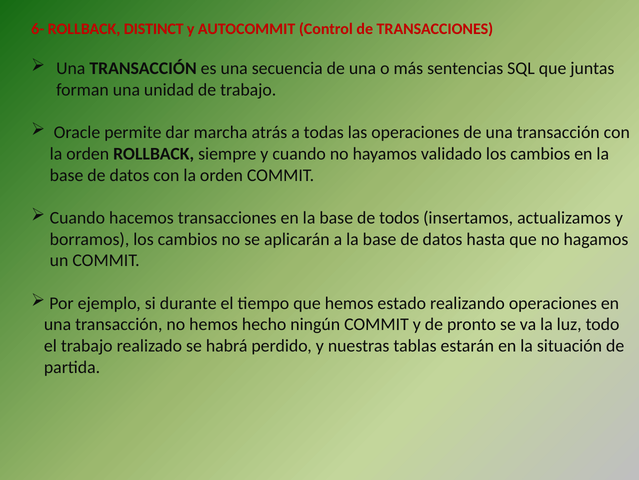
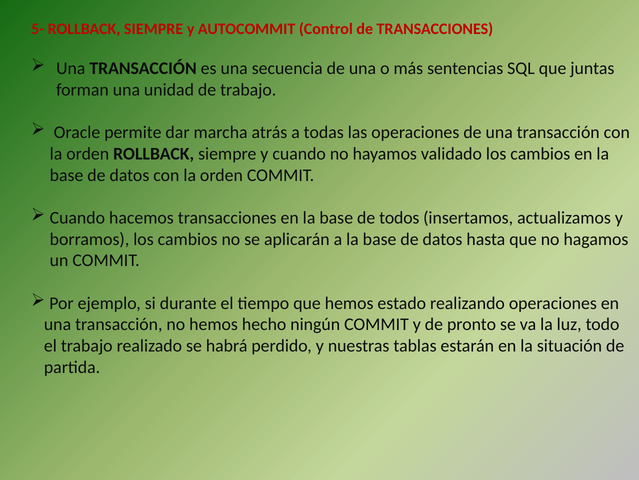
6-: 6- -> 5-
DISTINCT at (154, 29): DISTINCT -> SIEMPRE
